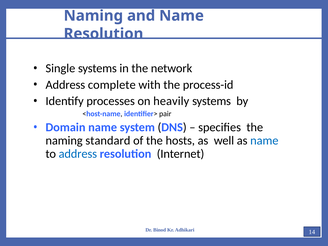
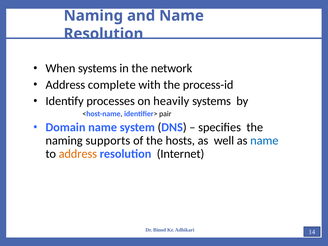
Single: Single -> When
standard: standard -> supports
address at (78, 154) colour: blue -> orange
